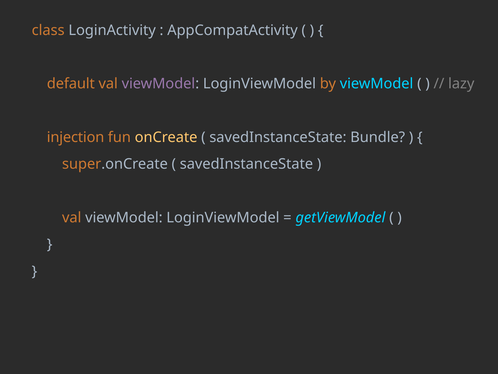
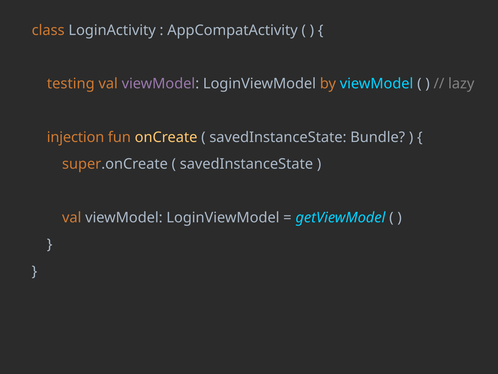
default: default -> testing
